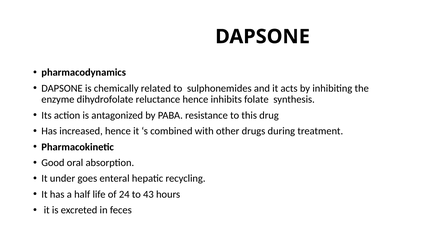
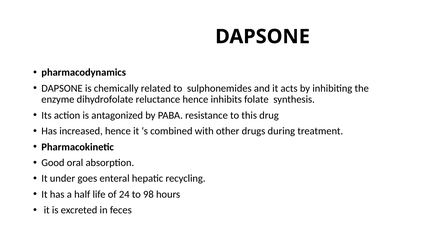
43: 43 -> 98
